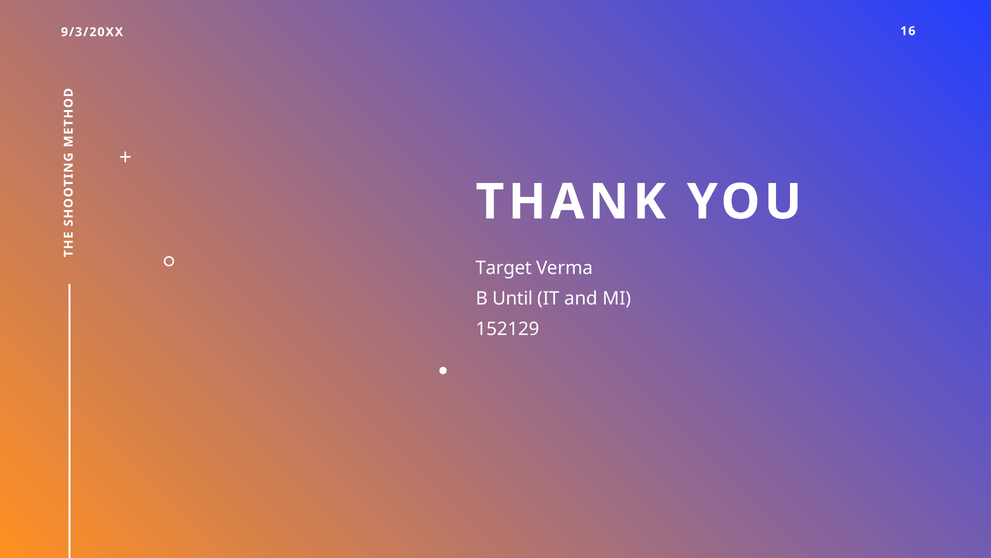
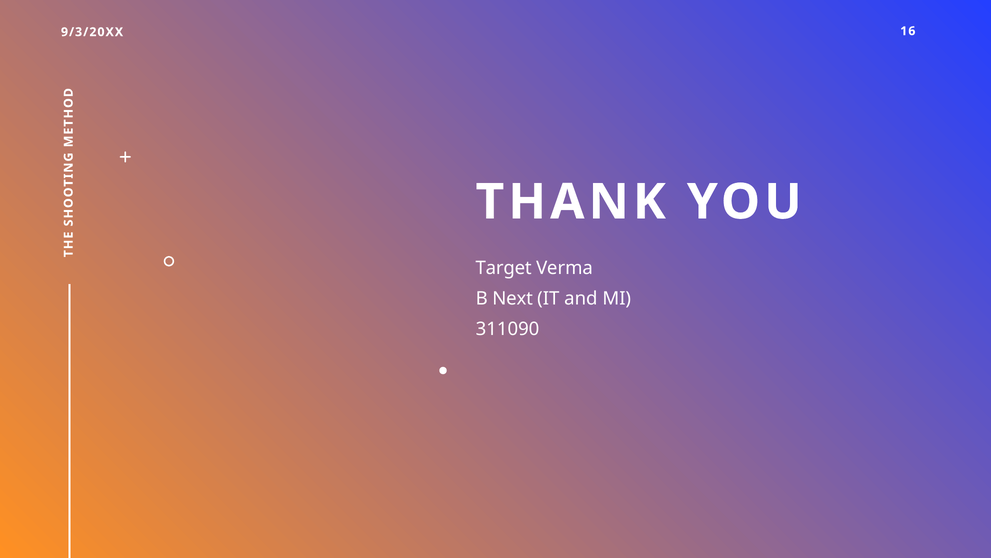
Until: Until -> Next
152129: 152129 -> 311090
